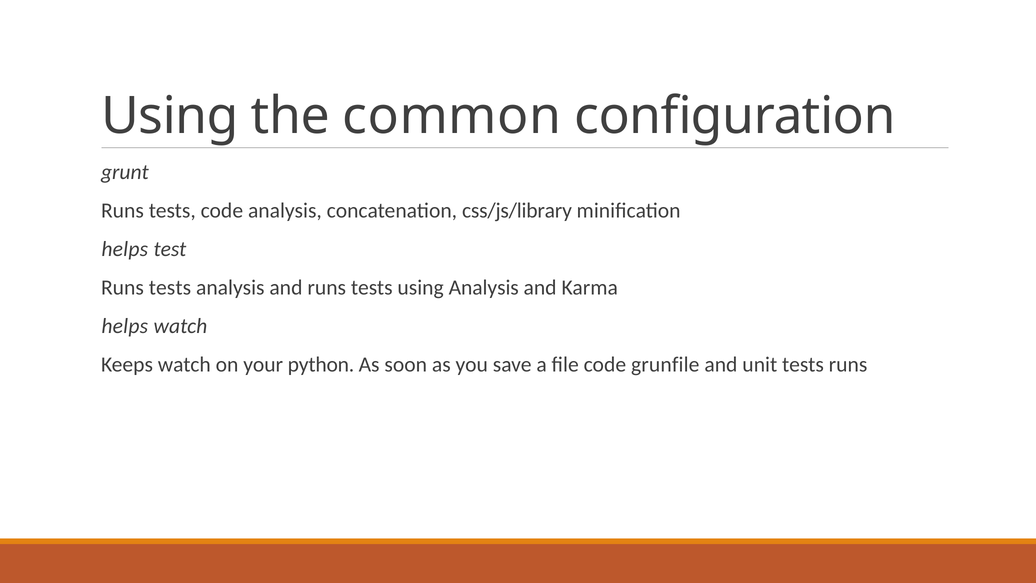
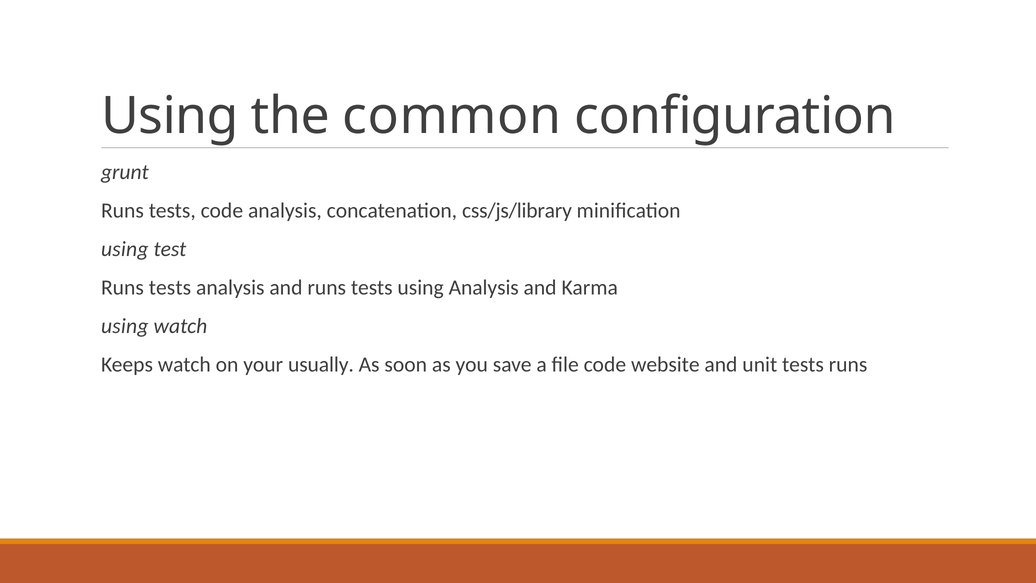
helps at (125, 249): helps -> using
helps at (125, 326): helps -> using
python: python -> usually
grunfile: grunfile -> website
